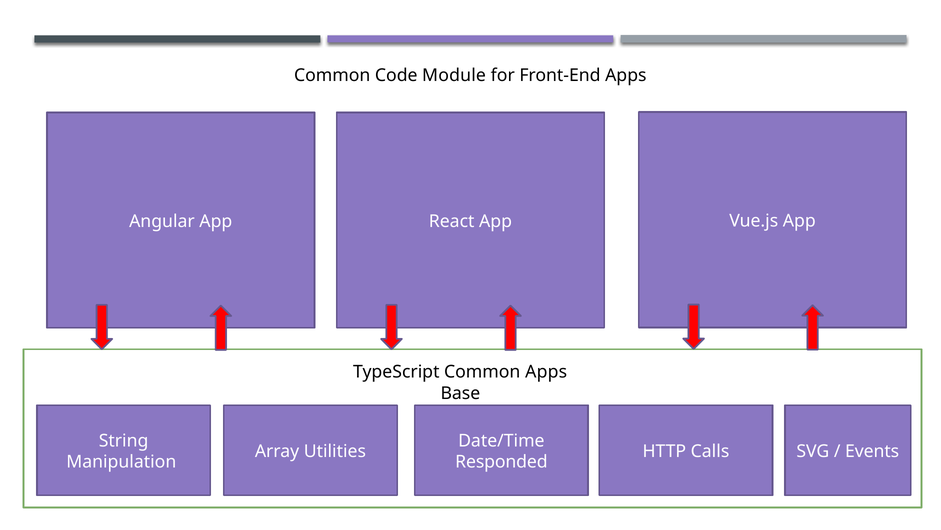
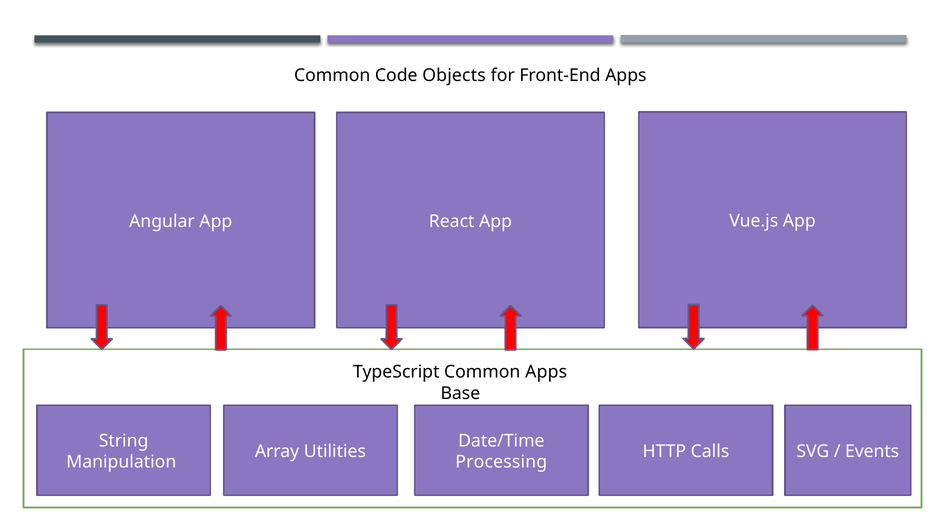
Module: Module -> Objects
Responded: Responded -> Processing
